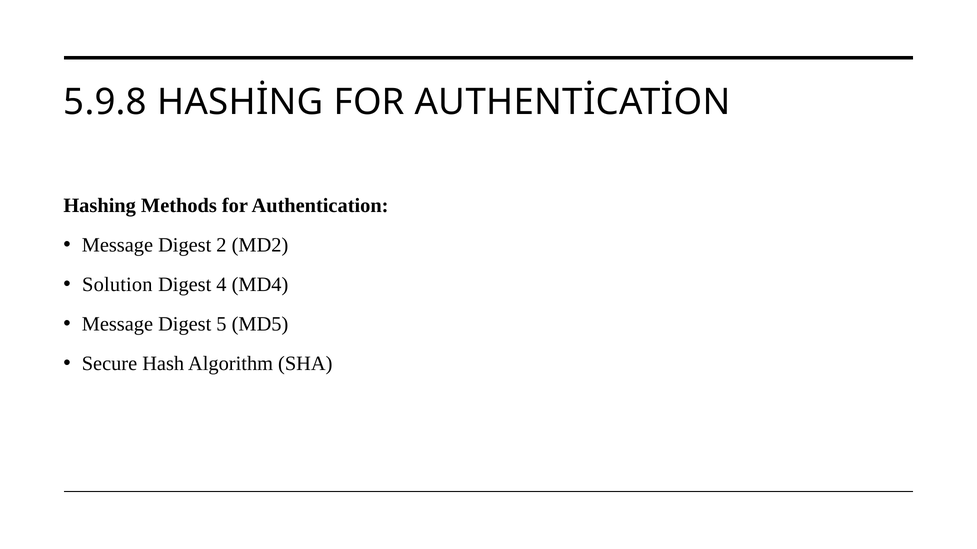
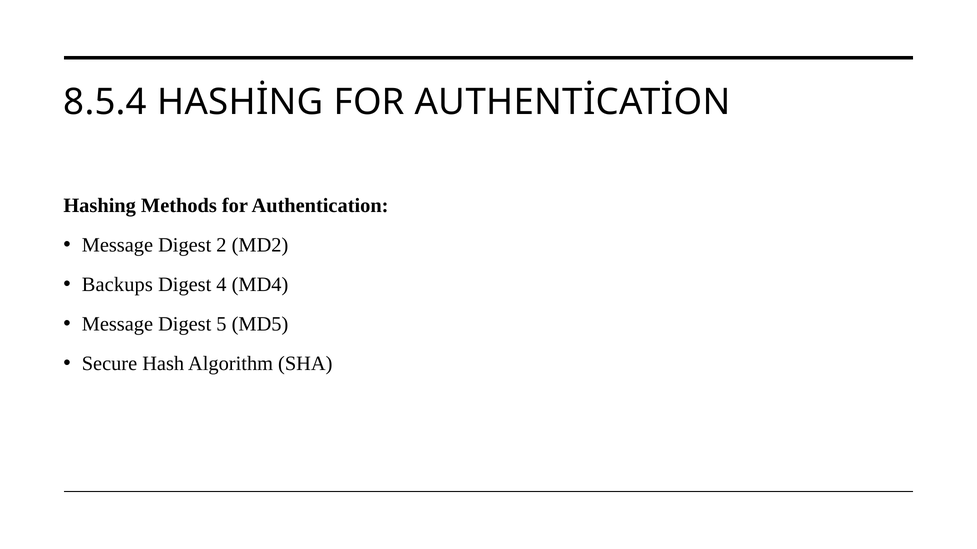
5.9.8: 5.9.8 -> 8.5.4
Solution: Solution -> Backups
